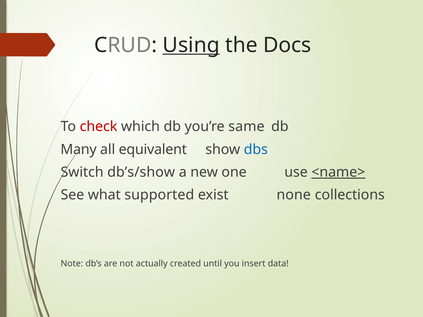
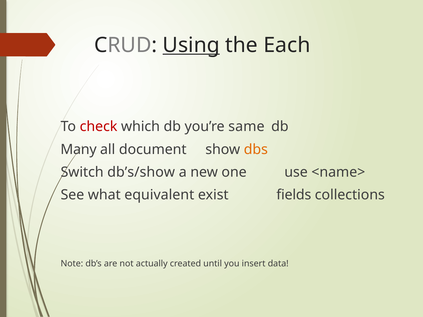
Docs: Docs -> Each
equivalent: equivalent -> document
dbs colour: blue -> orange
<name> underline: present -> none
supported: supported -> equivalent
none: none -> fields
